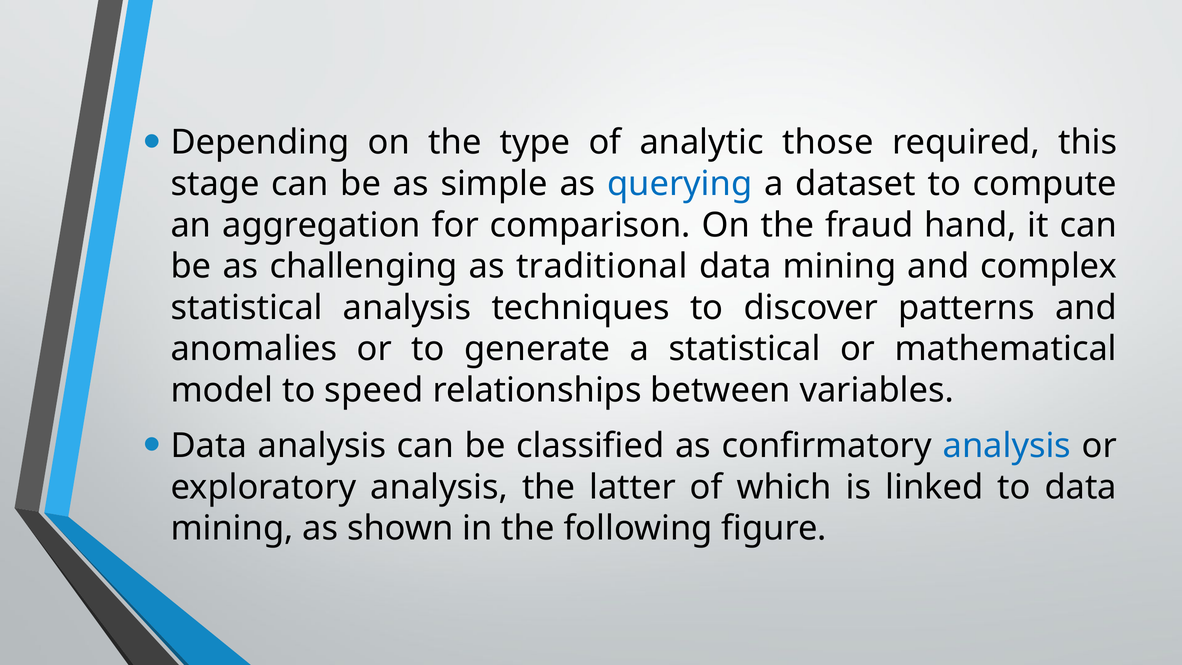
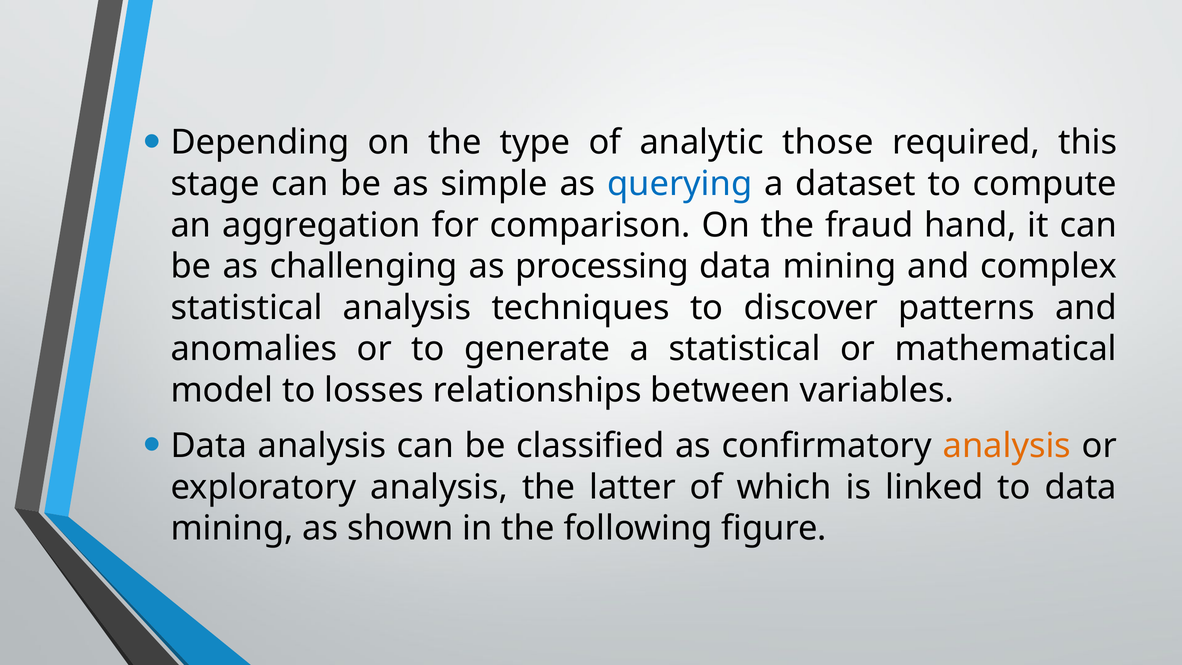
traditional: traditional -> processing
speed: speed -> losses
analysis at (1007, 446) colour: blue -> orange
